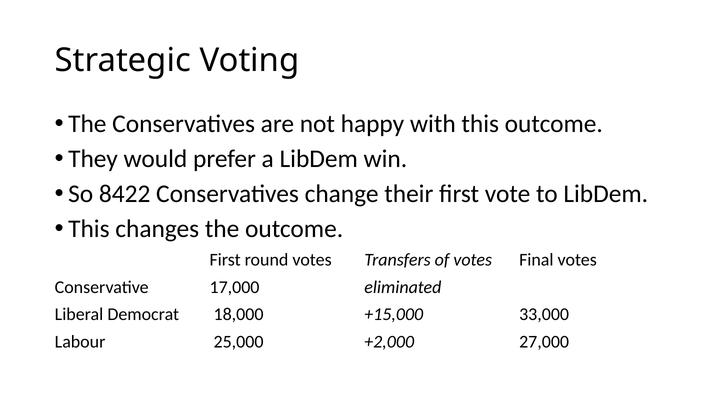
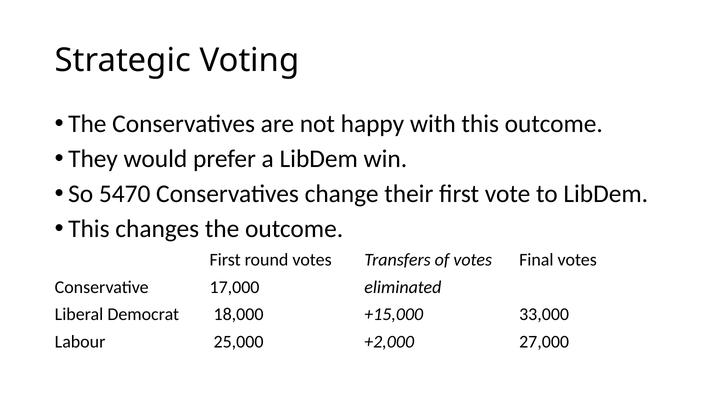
8422: 8422 -> 5470
